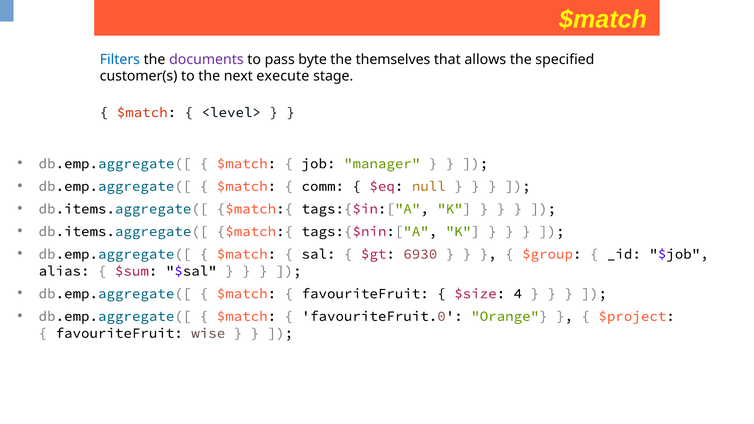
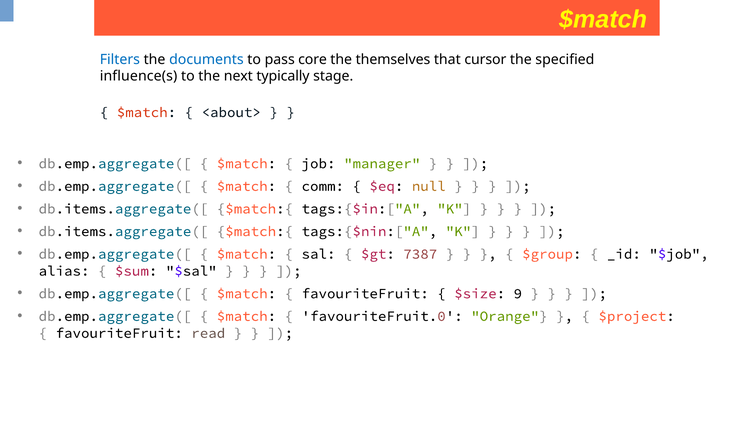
documents colour: purple -> blue
byte: byte -> core
allows: allows -> cursor
customer(s: customer(s -> influence(s
execute: execute -> typically
<level>: <level> -> <about>
6930: 6930 -> 7387
4: 4 -> 9
wise: wise -> read
